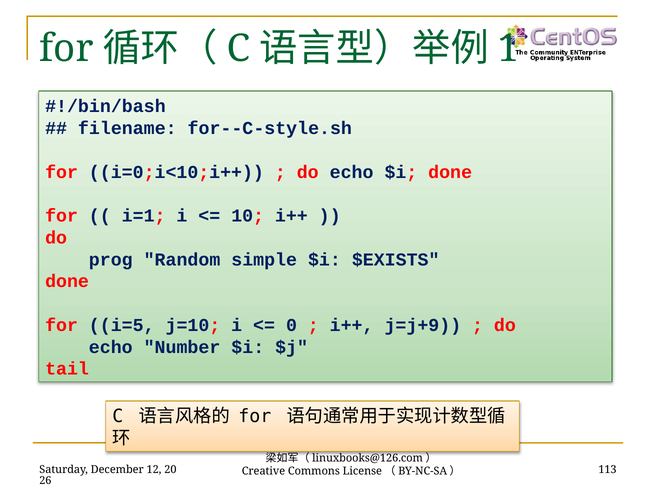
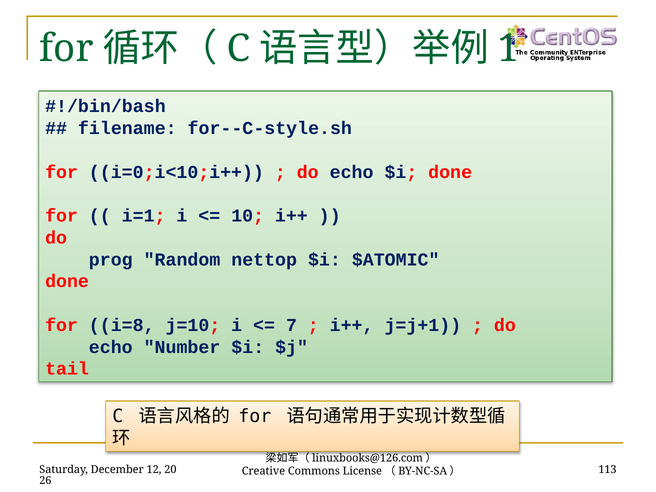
simple: simple -> nettop
$EXISTS: $EXISTS -> $ATOMIC
i=5: i=5 -> i=8
0: 0 -> 7
j=j+9: j=j+9 -> j=j+1
